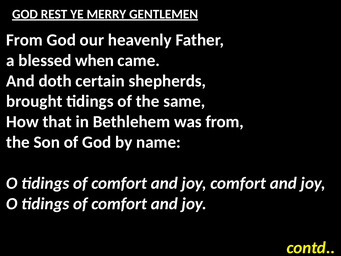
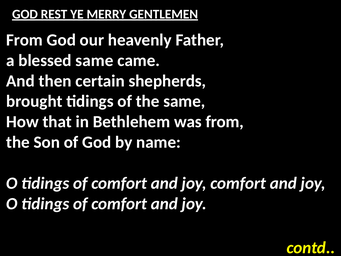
blessed when: when -> same
doth: doth -> then
